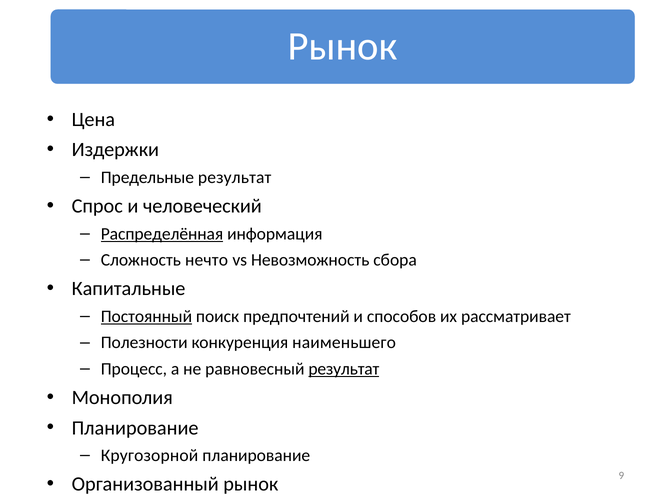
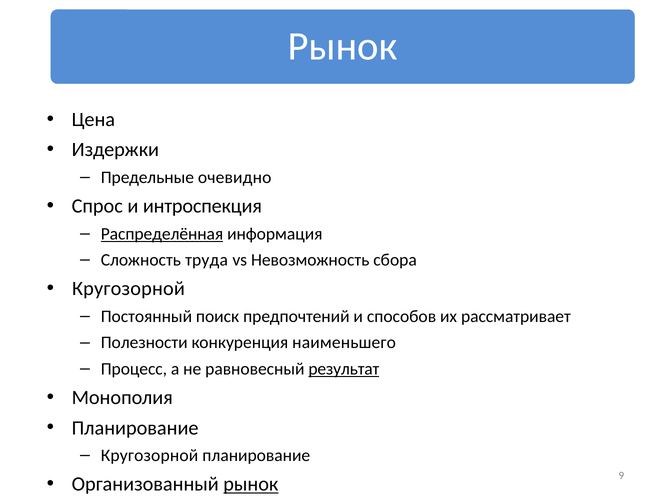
Предельные результат: результат -> очевидно
человеческий: человеческий -> интроспекция
нечто: нечто -> труда
Капитальные at (129, 289): Капитальные -> Кругозорной
Постоянный underline: present -> none
рынок at (251, 484) underline: none -> present
